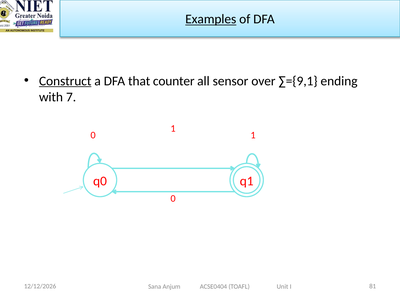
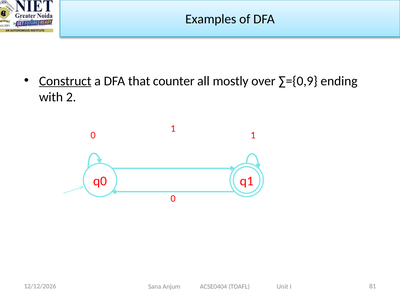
Examples underline: present -> none
sensor: sensor -> mostly
∑={9,1: ∑={9,1 -> ∑={0,9
7: 7 -> 2
